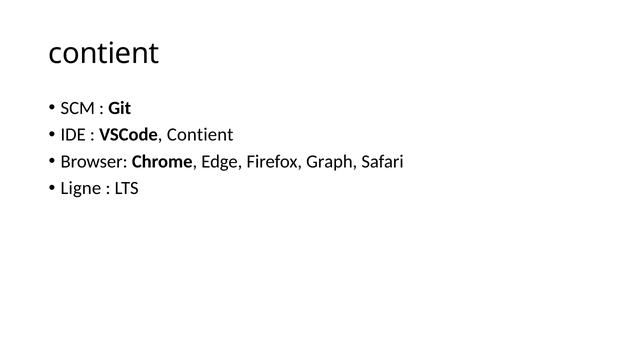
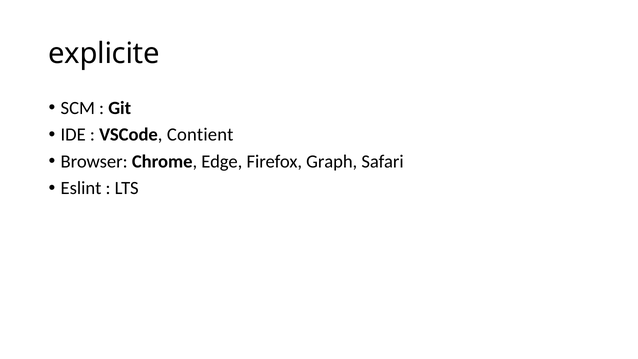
contient at (104, 54): contient -> explicite
Ligne: Ligne -> Eslint
